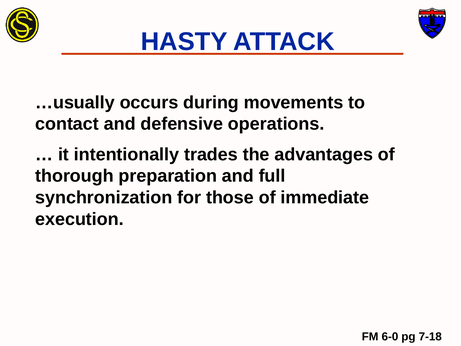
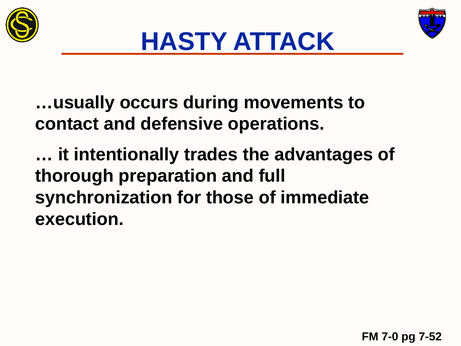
6-0: 6-0 -> 7-0
7-18: 7-18 -> 7-52
